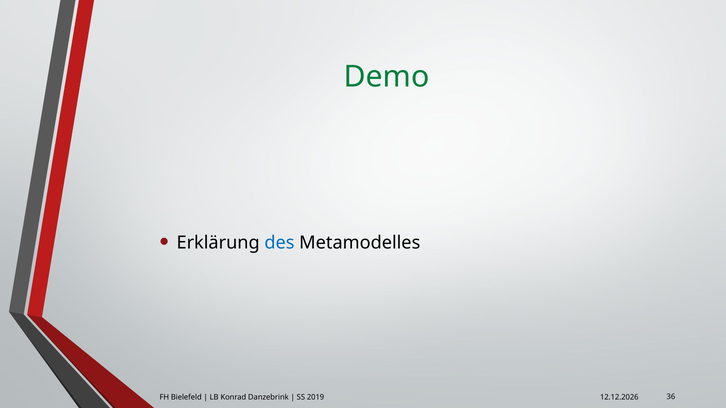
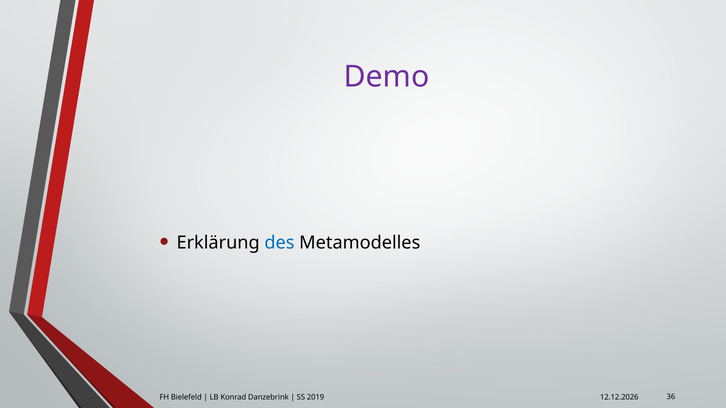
Demo colour: green -> purple
